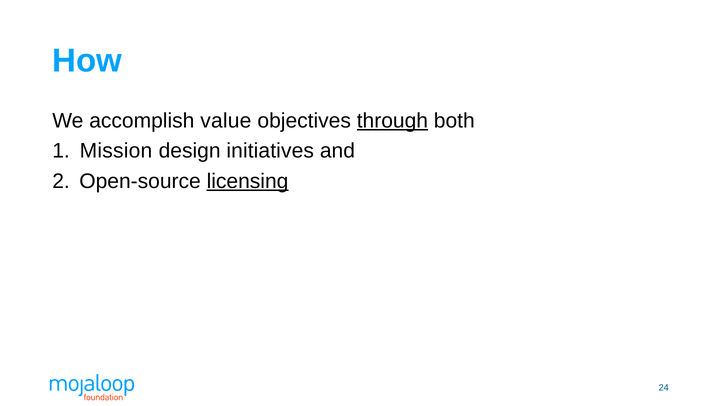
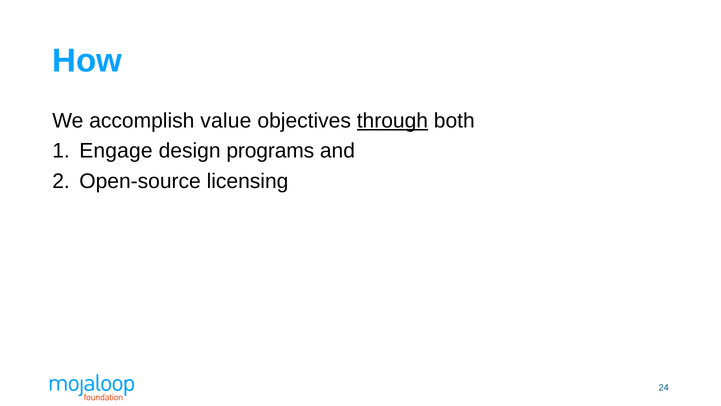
Mission: Mission -> Engage
initiatives: initiatives -> programs
licensing underline: present -> none
